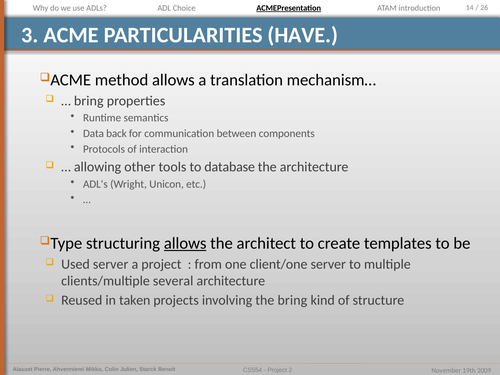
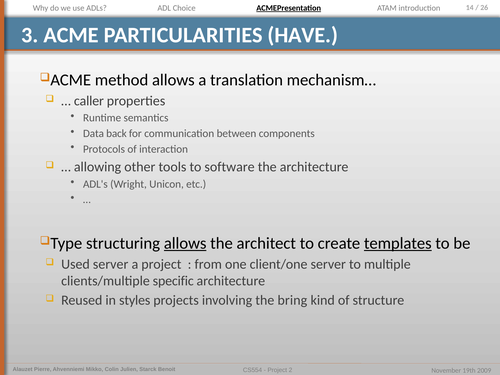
bring at (89, 101): bring -> caller
database: database -> software
templates underline: none -> present
several: several -> specific
taken: taken -> styles
